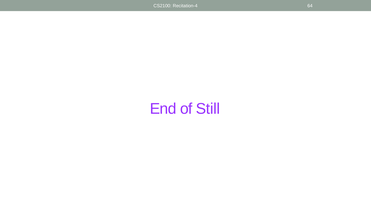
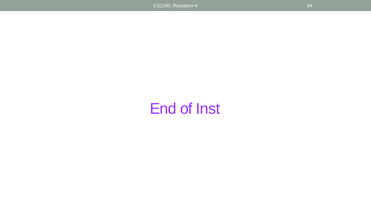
Still: Still -> Inst
